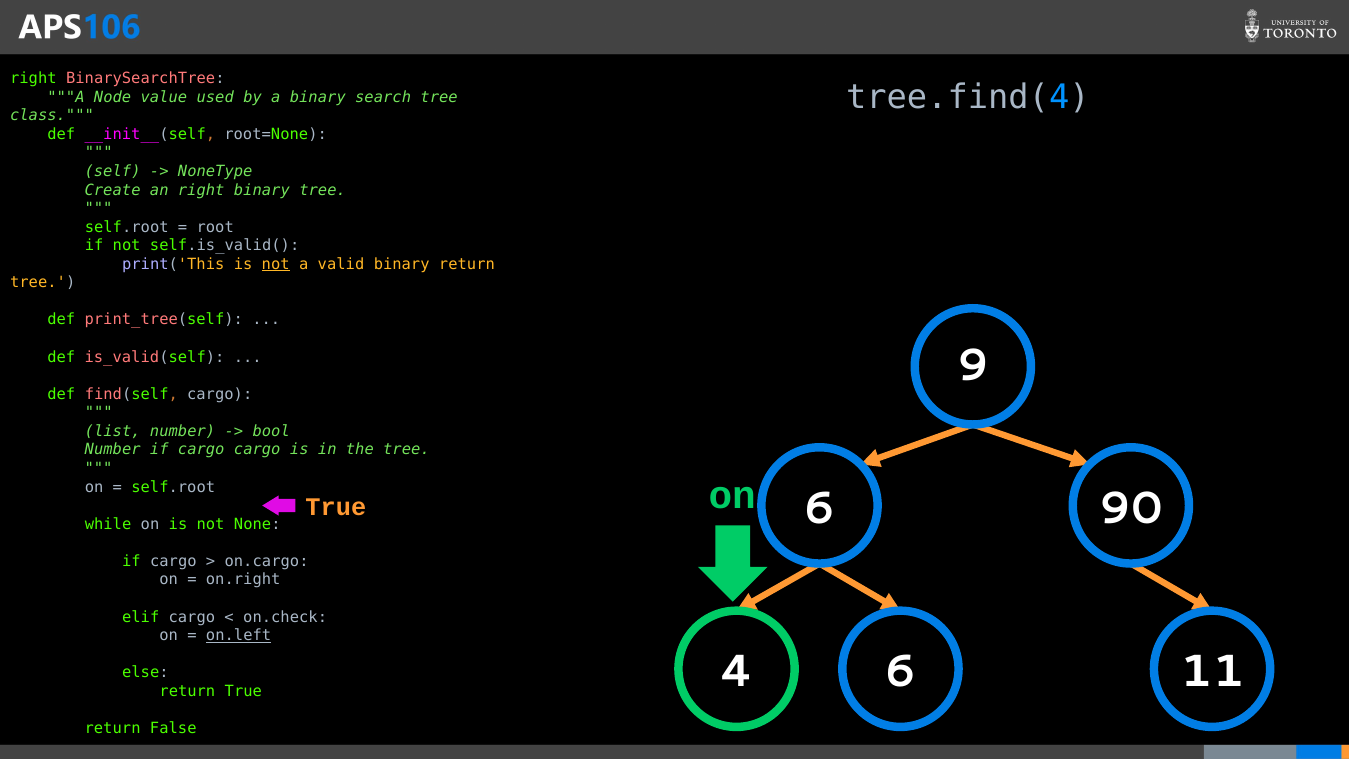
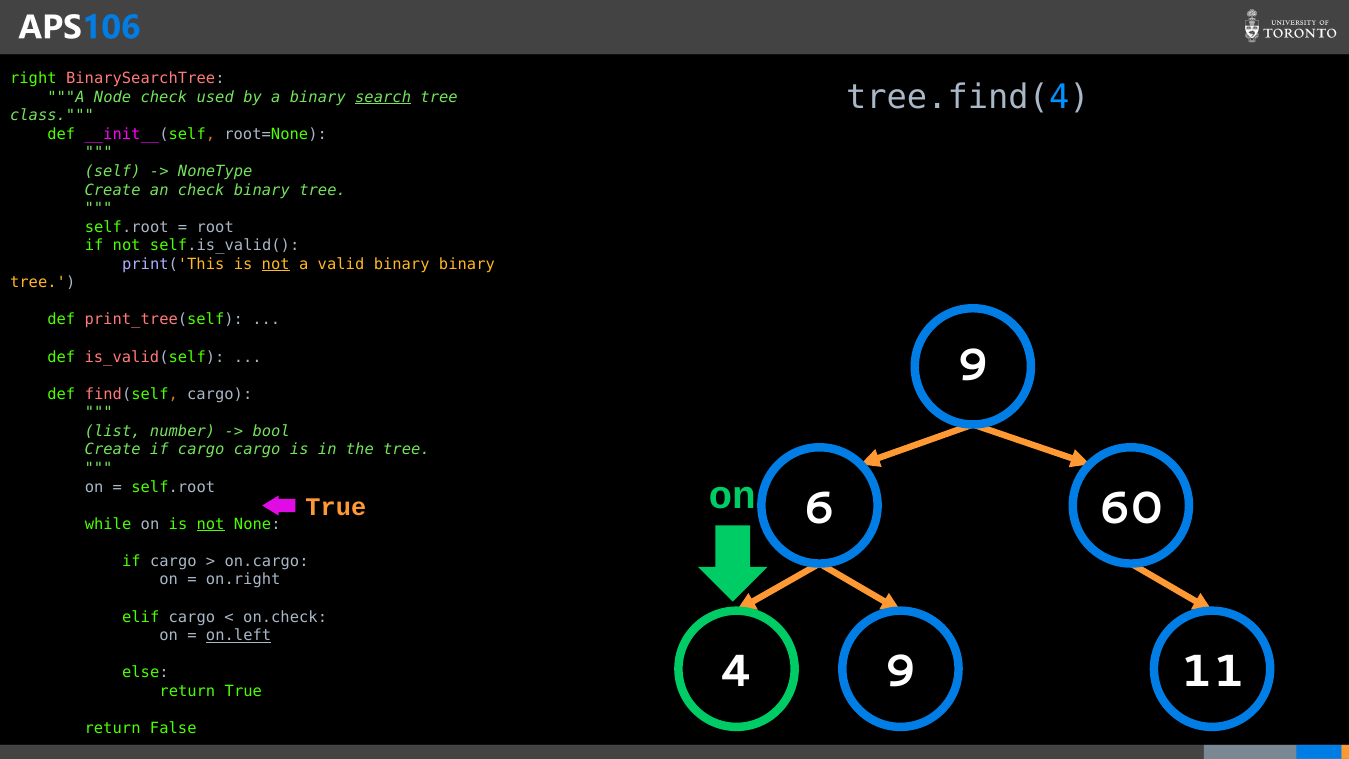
Node value: value -> check
search underline: none -> present
an right: right -> check
binary return: return -> binary
Number at (113, 450): Number -> Create
90: 90 -> 60
not at (211, 524) underline: none -> present
4 6: 6 -> 9
